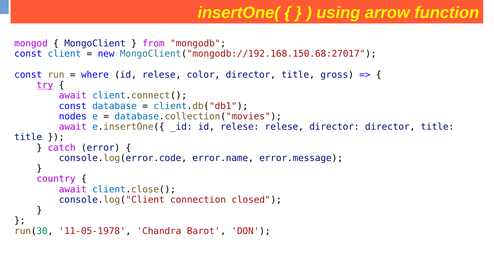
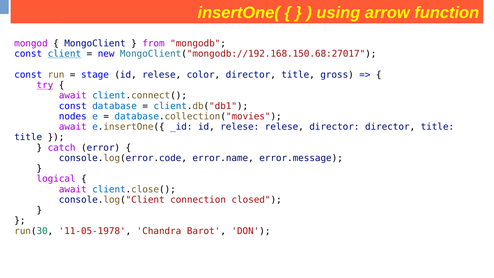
client underline: none -> present
where: where -> stage
country: country -> logical
